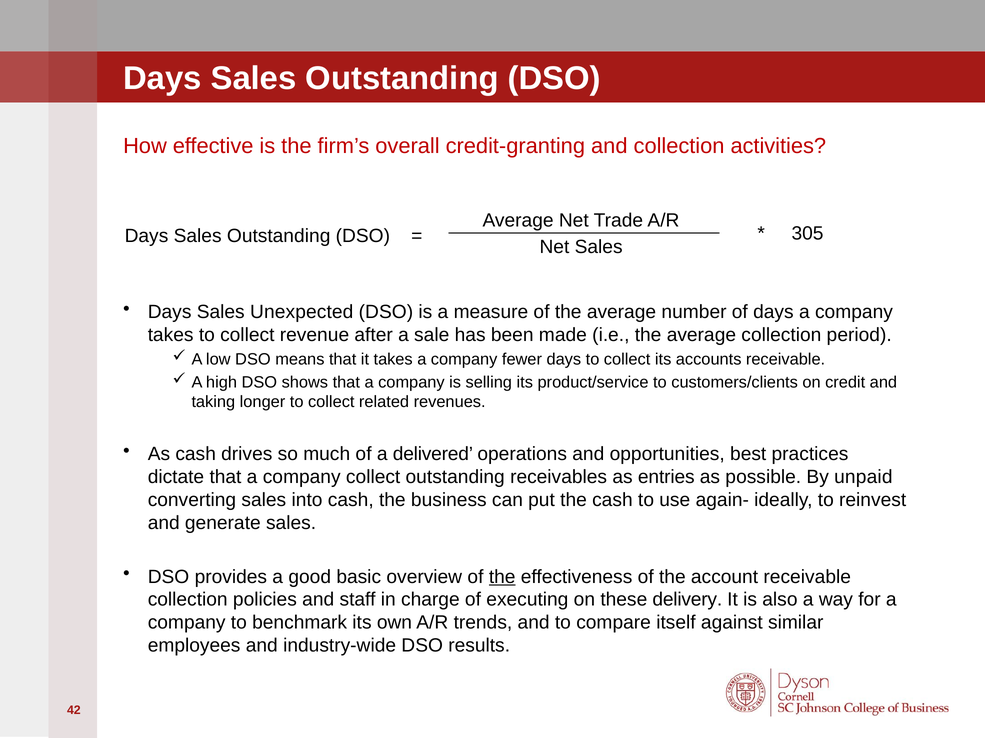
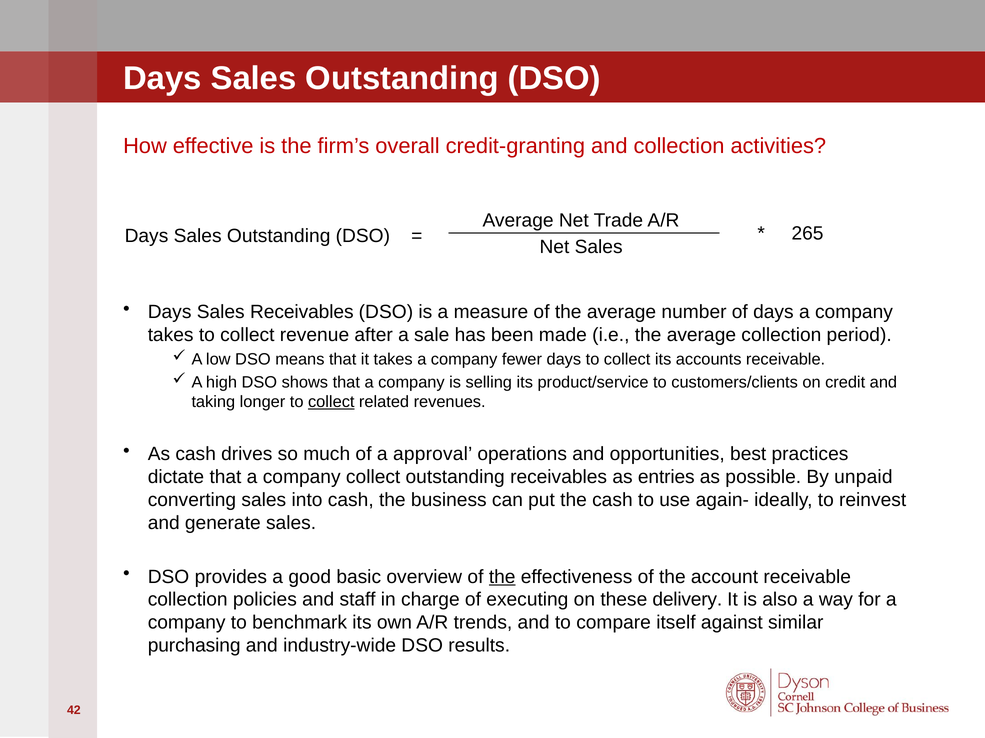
305: 305 -> 265
Sales Unexpected: Unexpected -> Receivables
collect at (331, 402) underline: none -> present
delivered: delivered -> approval
employees: employees -> purchasing
